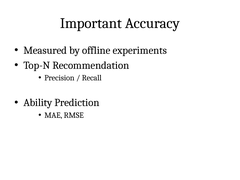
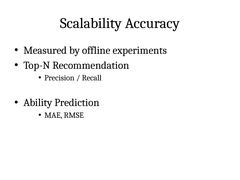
Important: Important -> Scalability
